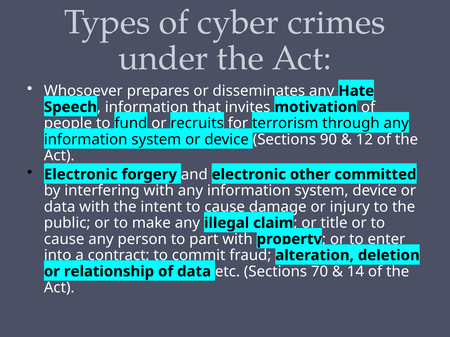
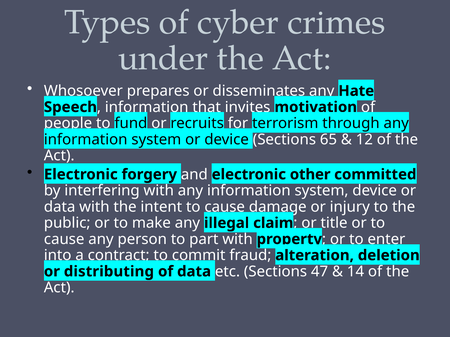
90: 90 -> 65
relationship: relationship -> distributing
70: 70 -> 47
